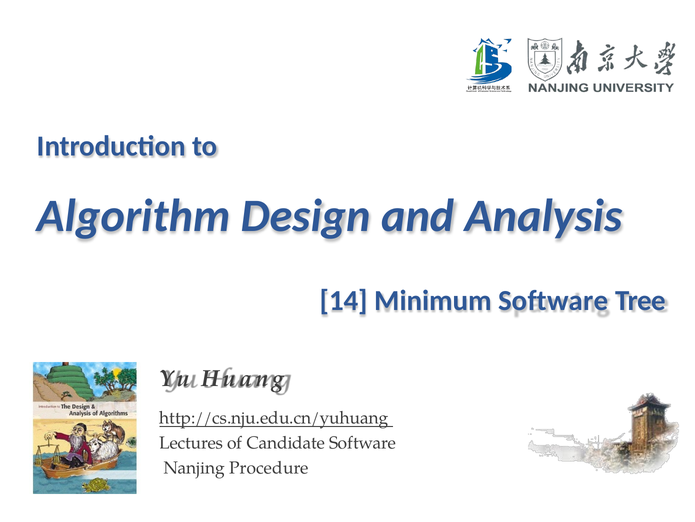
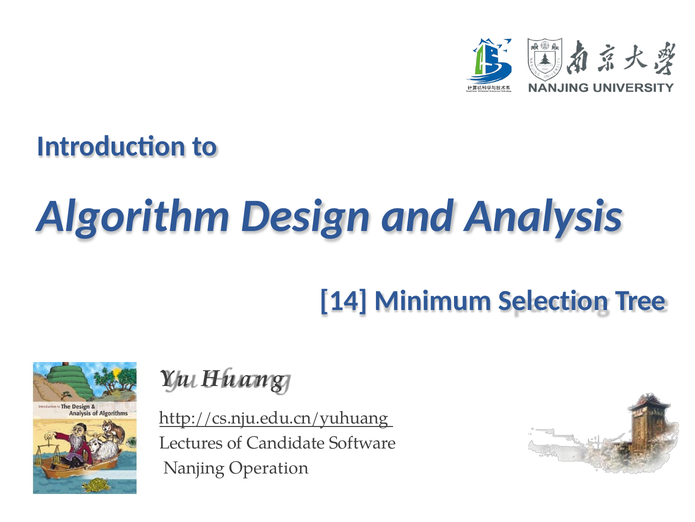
Minimum Software: Software -> Selection
Procedure: Procedure -> Operation
